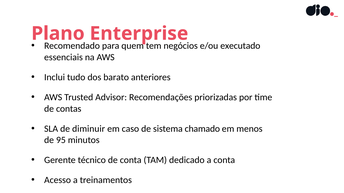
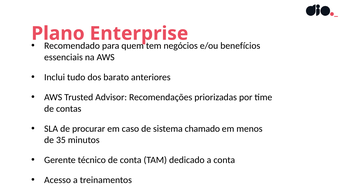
executado: executado -> benefícios
diminuir: diminuir -> procurar
95: 95 -> 35
